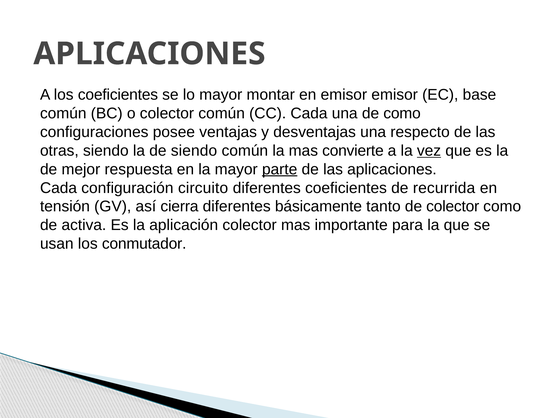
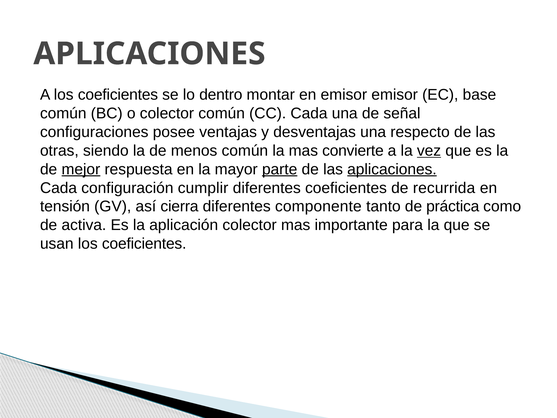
lo mayor: mayor -> dentro
de como: como -> señal
de siendo: siendo -> menos
mejor underline: none -> present
aplicaciones at (392, 169) underline: none -> present
circuito: circuito -> cumplir
básicamente: básicamente -> componente
de colector: colector -> práctica
usan los conmutador: conmutador -> coeficientes
